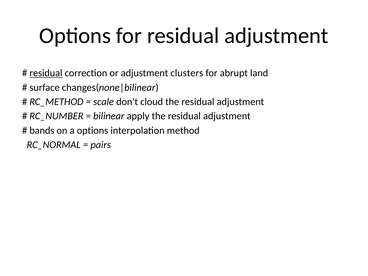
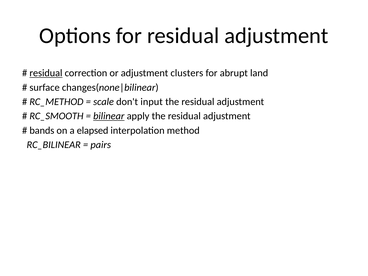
cloud: cloud -> input
RC_NUMBER: RC_NUMBER -> RC_SMOOTH
bilinear underline: none -> present
a options: options -> elapsed
RC_NORMAL: RC_NORMAL -> RC_BILINEAR
